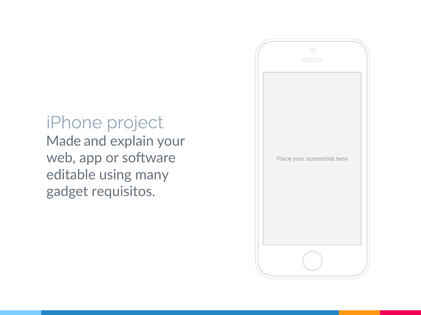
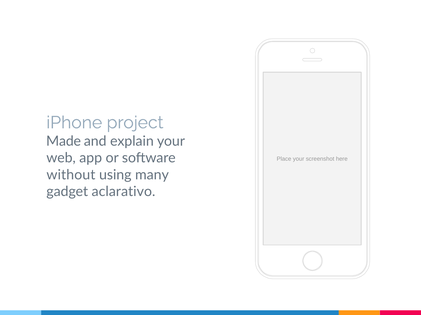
editable: editable -> without
requisitos: requisitos -> aclarativo
